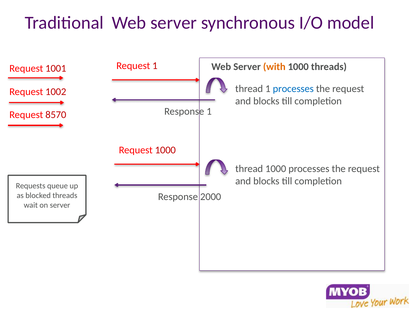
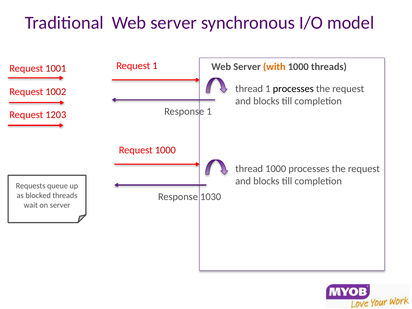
processes at (293, 89) colour: blue -> black
8570: 8570 -> 1203
2000: 2000 -> 1030
